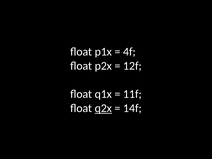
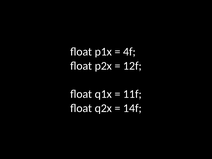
q2x underline: present -> none
